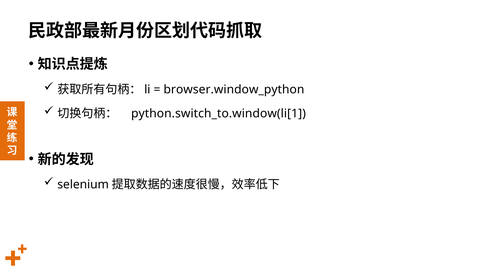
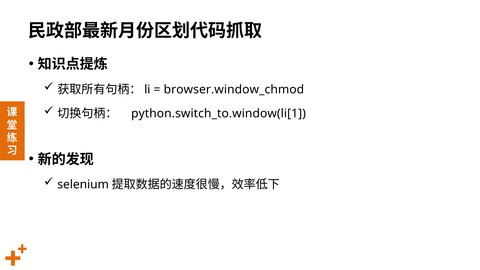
browser.window_python: browser.window_python -> browser.window_chmod
